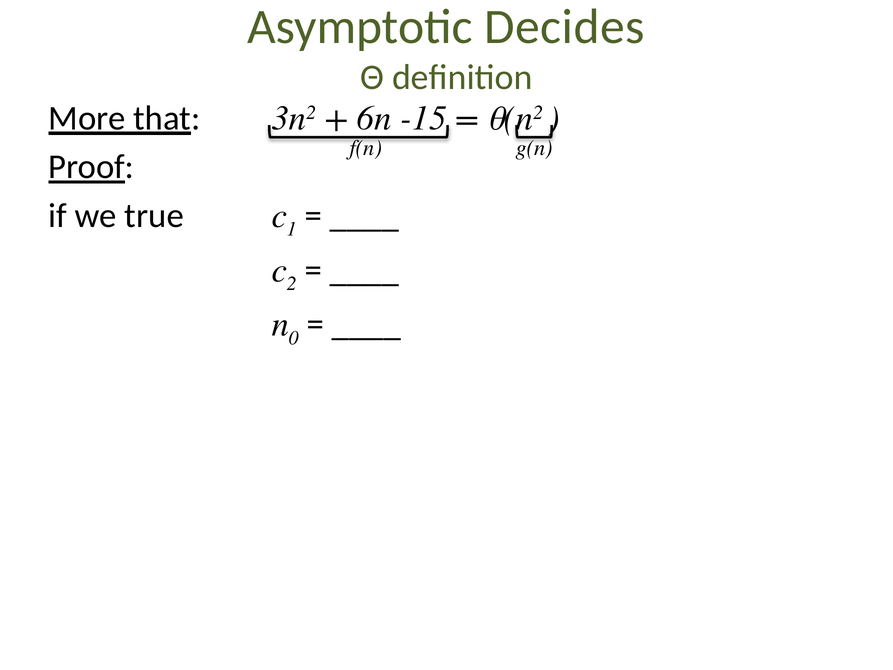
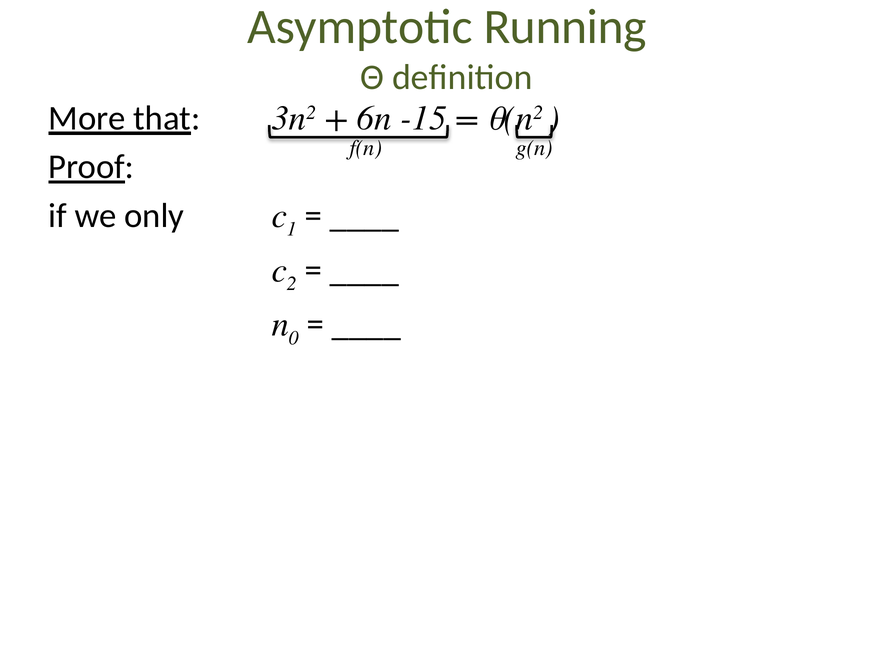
Decides: Decides -> Running
true: true -> only
